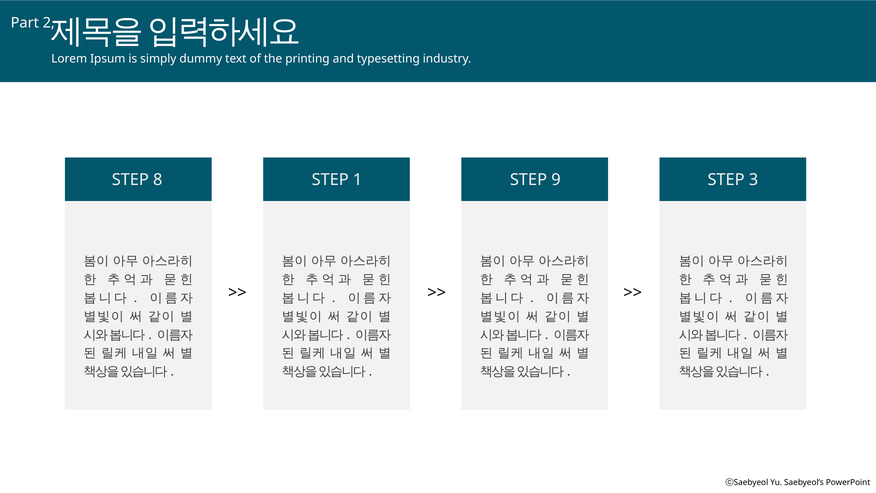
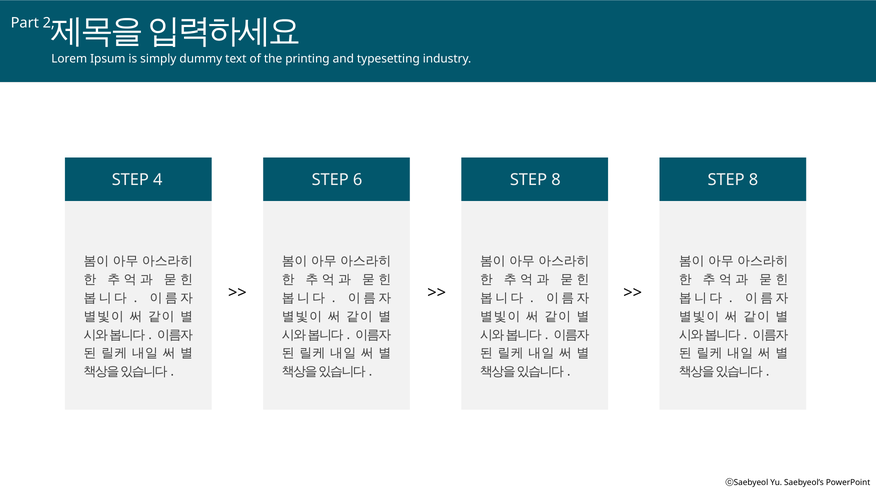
8: 8 -> 4
1: 1 -> 6
9 at (556, 180): 9 -> 8
3 at (754, 180): 3 -> 8
